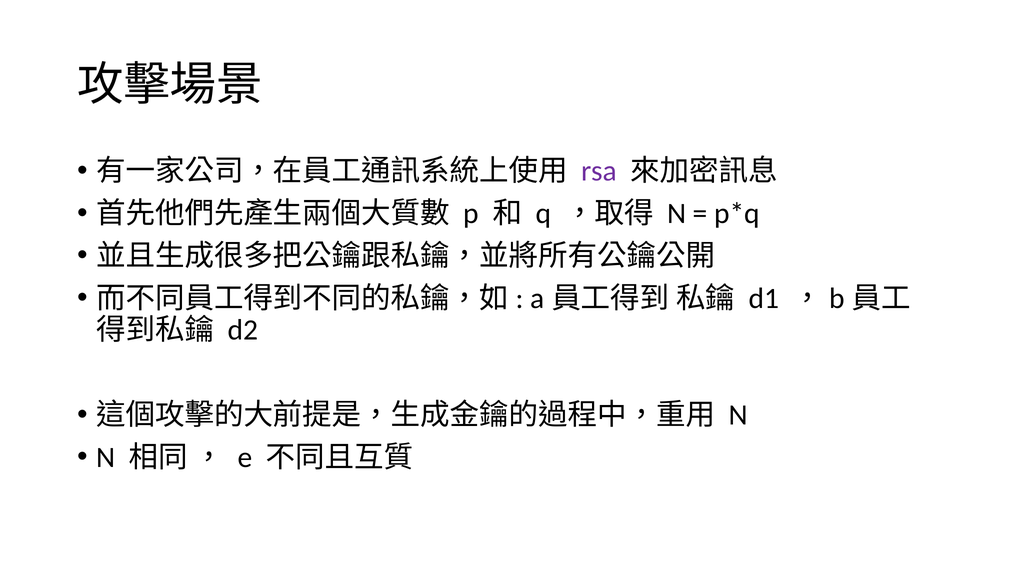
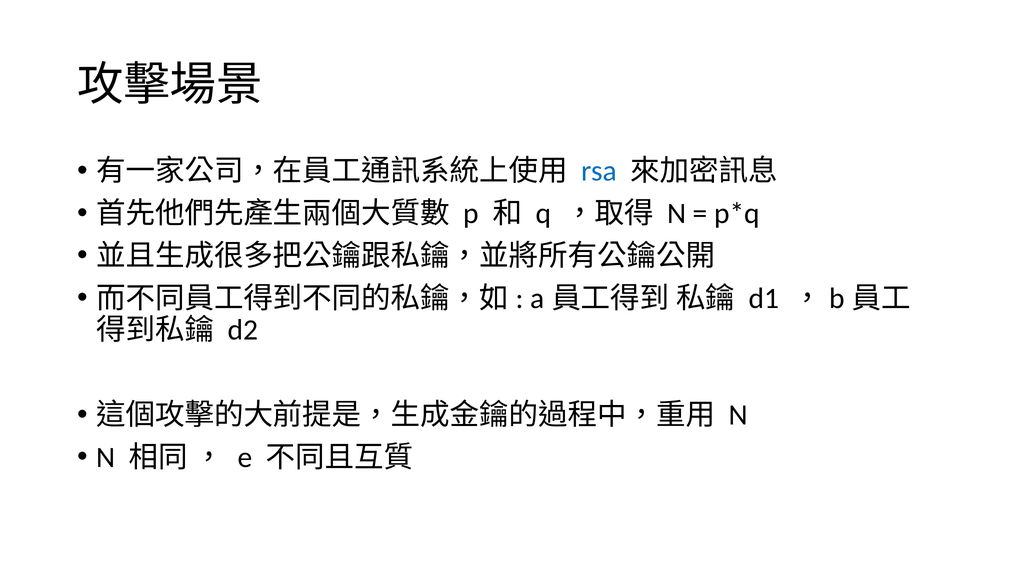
rsa colour: purple -> blue
